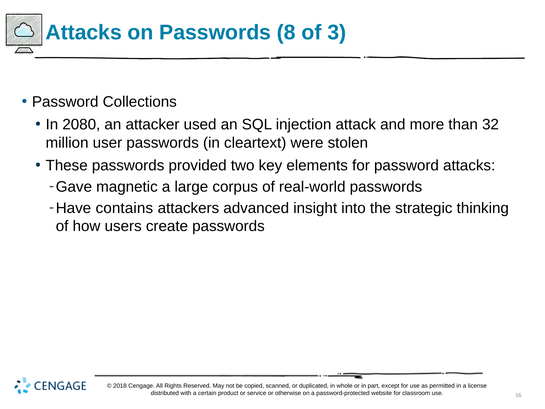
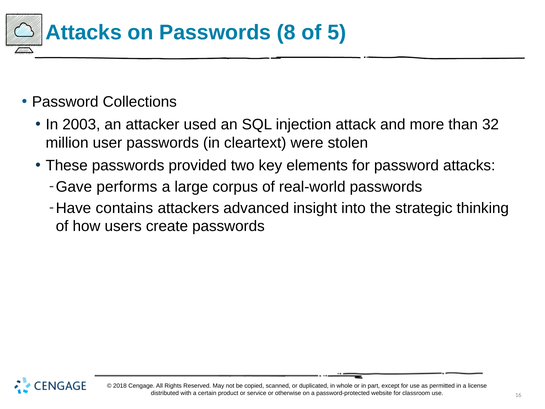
3: 3 -> 5
2080: 2080 -> 2003
magnetic: magnetic -> performs
